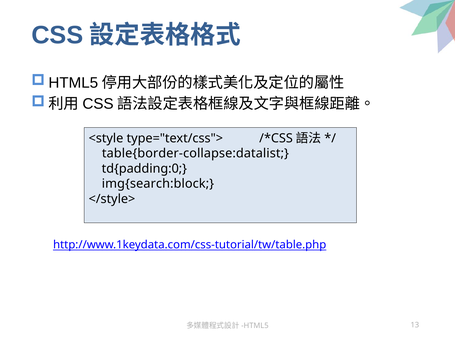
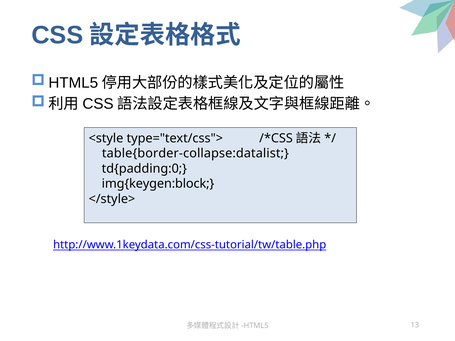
img{search:block: img{search:block -> img{keygen:block
